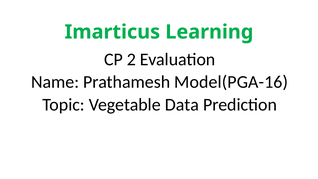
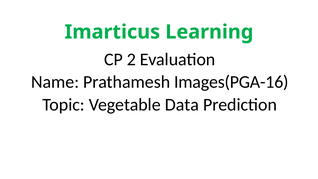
Model(PGA-16: Model(PGA-16 -> Images(PGA-16
